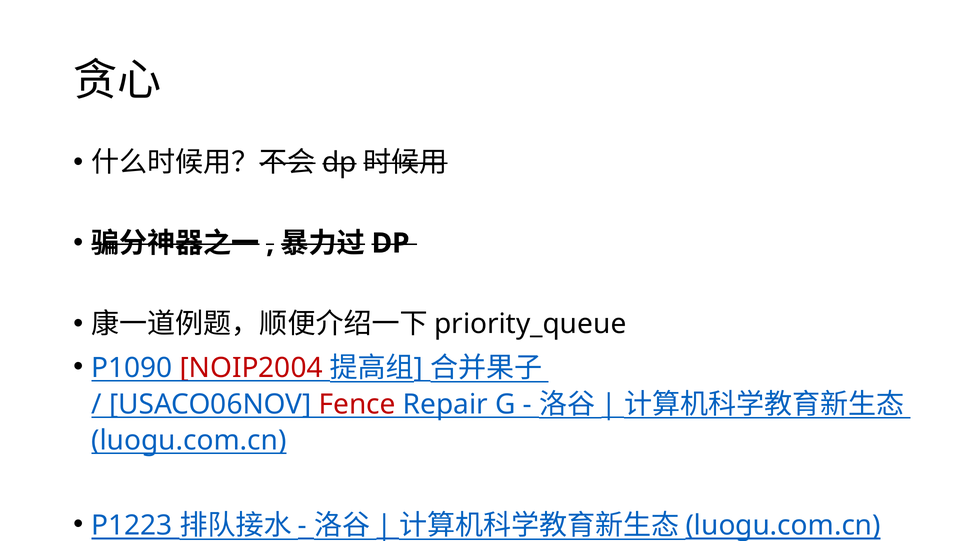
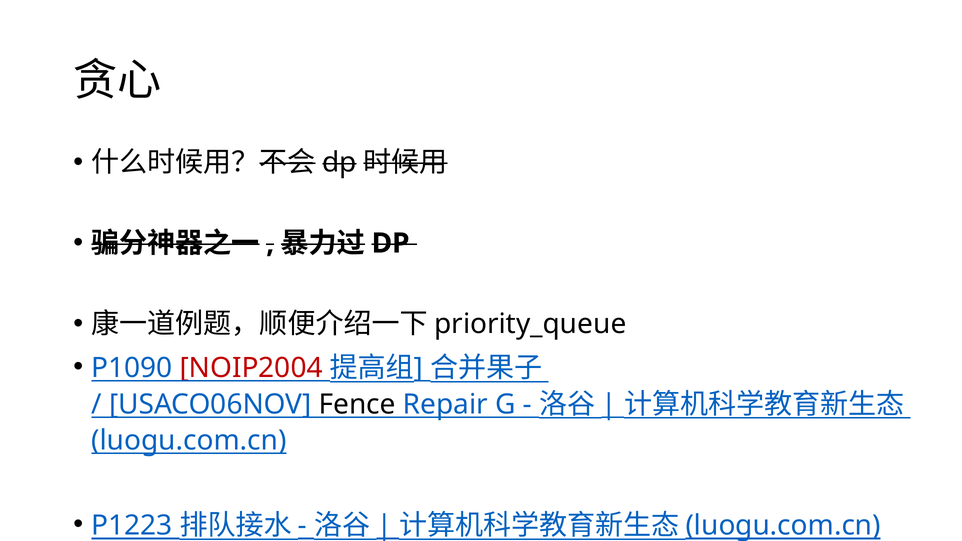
Fence colour: red -> black
